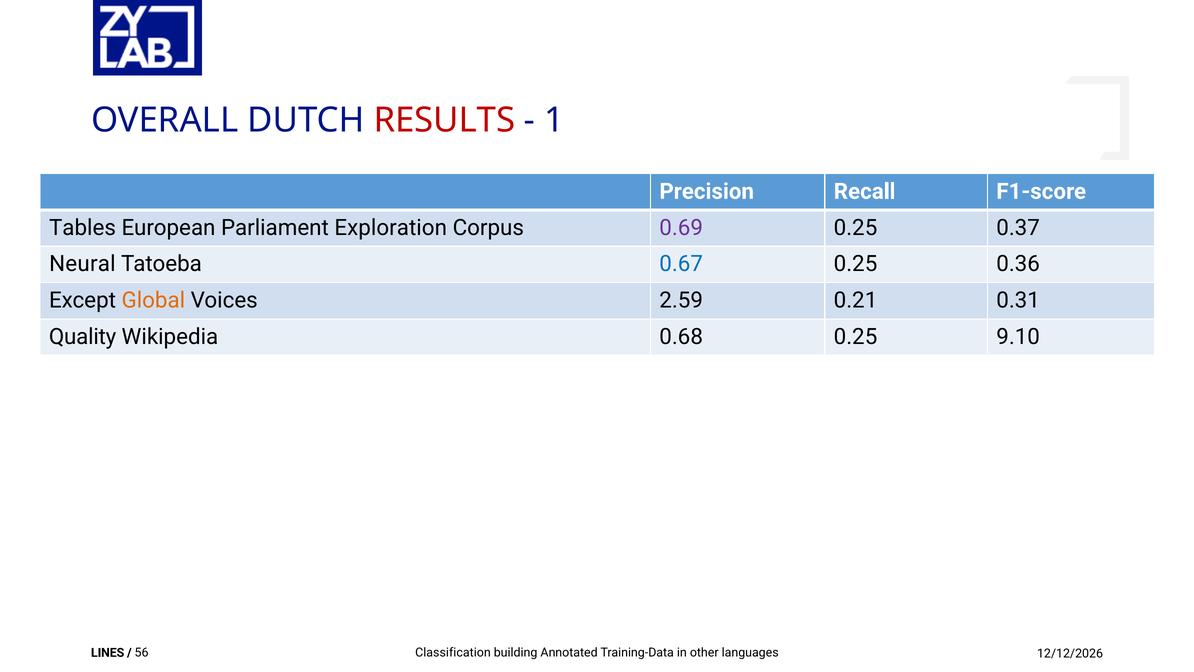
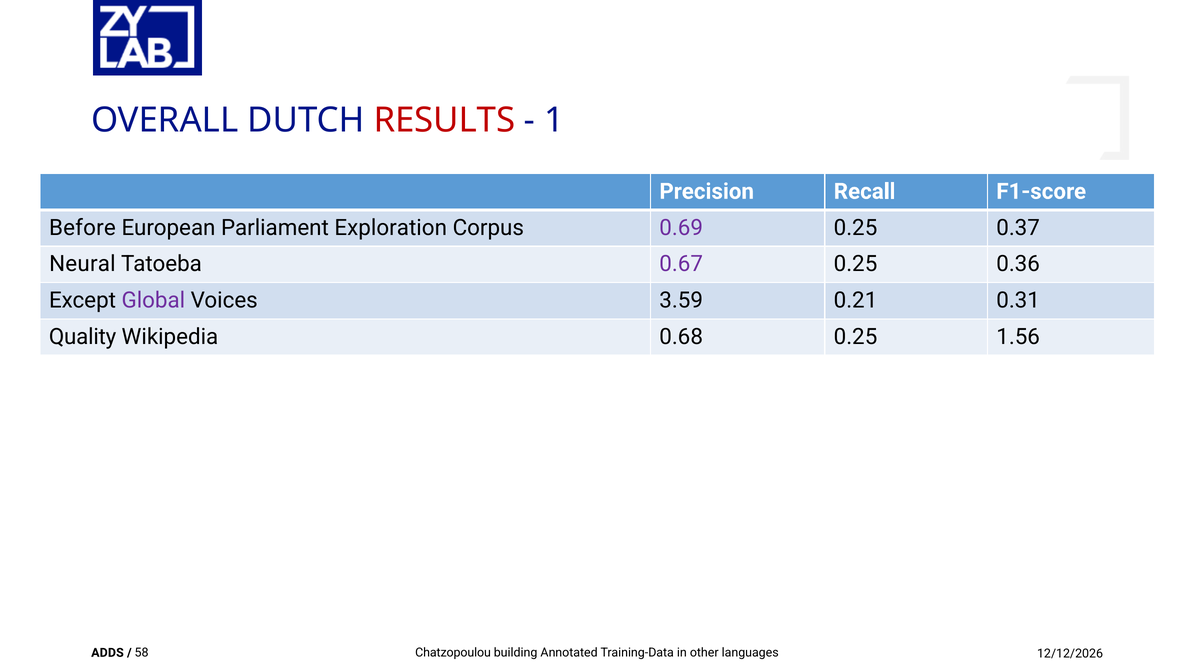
Tables: Tables -> Before
0.67 colour: blue -> purple
Global colour: orange -> purple
2.59: 2.59 -> 3.59
9.10: 9.10 -> 1.56
Classification: Classification -> Chatzopoulou
LINES: LINES -> ADDS
56: 56 -> 58
